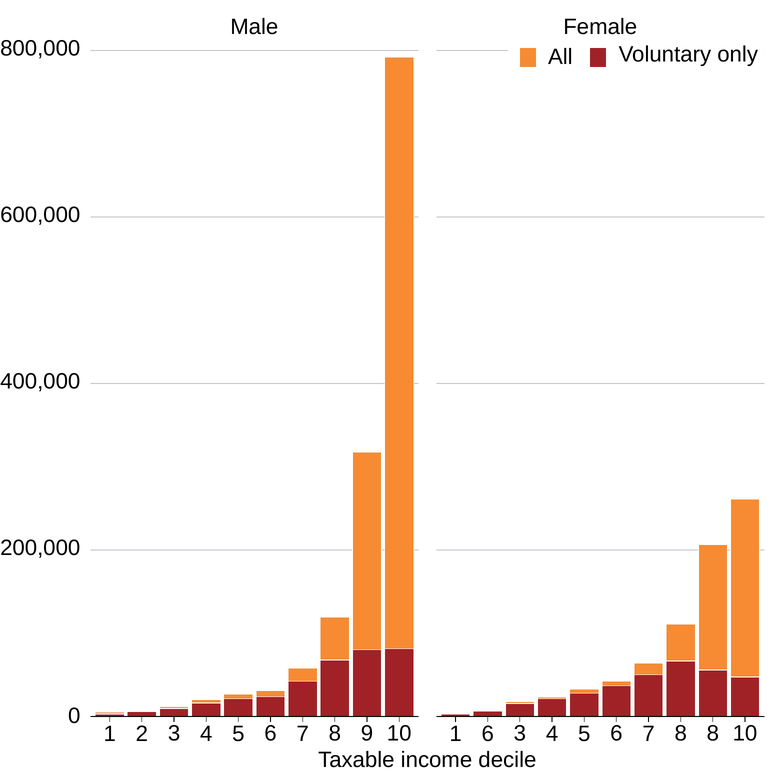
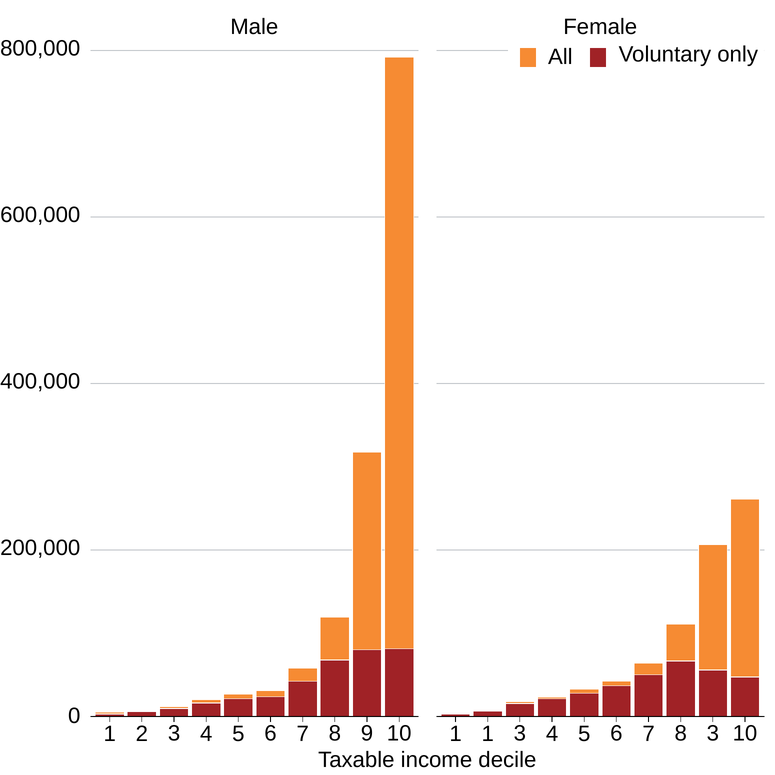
1 6: 6 -> 1
8 8: 8 -> 3
